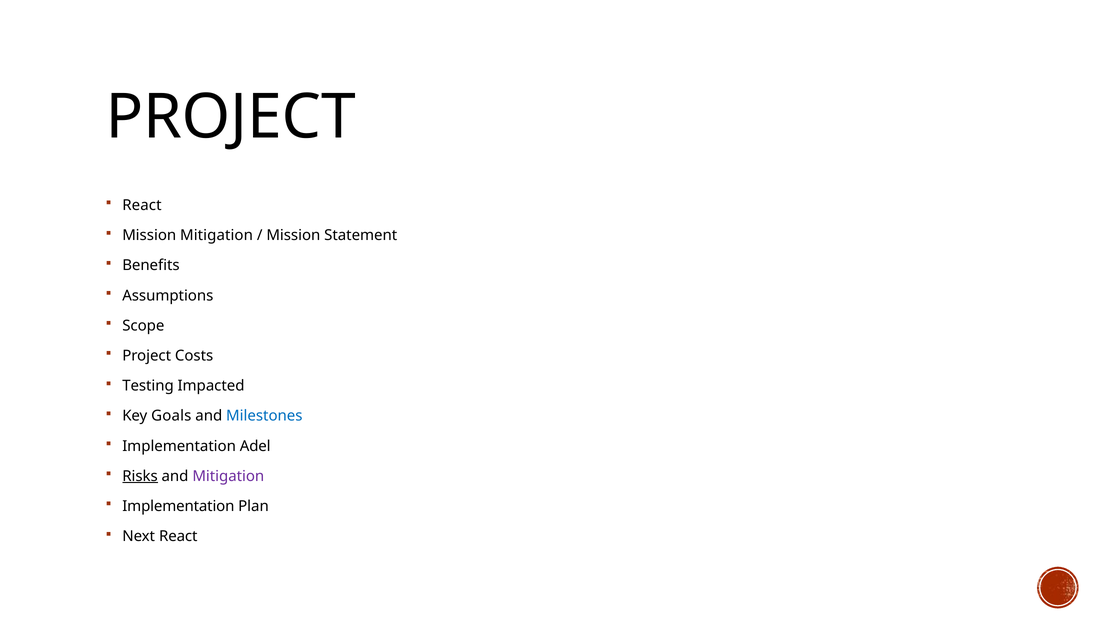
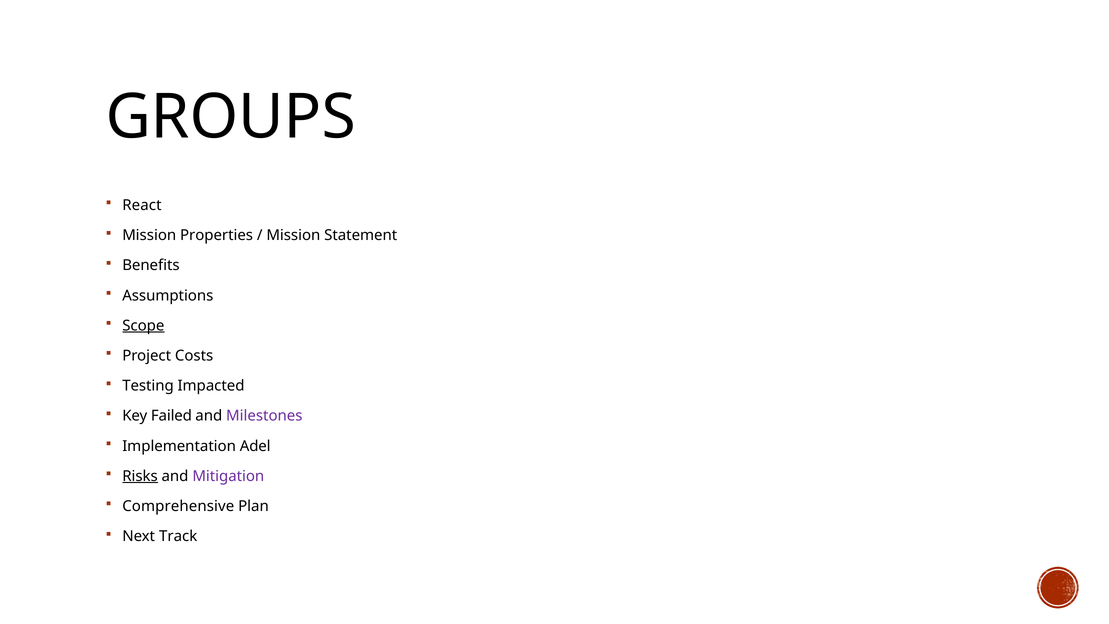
PROJECT at (231, 117): PROJECT -> GROUPS
Mission Mitigation: Mitigation -> Properties
Scope underline: none -> present
Goals: Goals -> Failed
Milestones colour: blue -> purple
Implementation at (178, 506): Implementation -> Comprehensive
Next React: React -> Track
